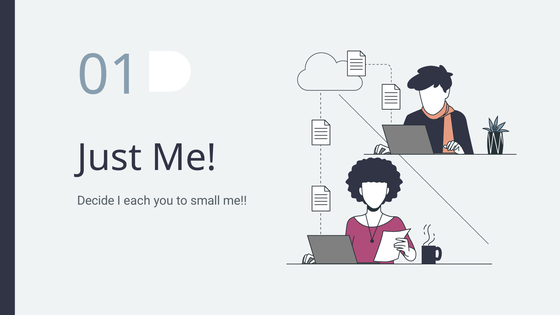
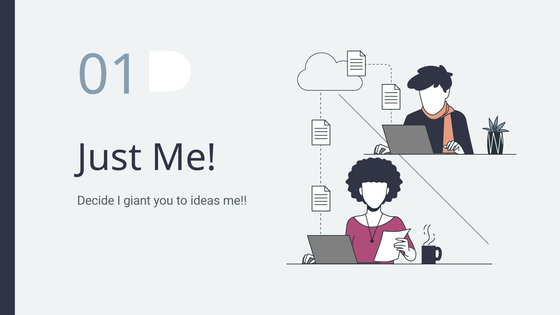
each: each -> giant
small: small -> ideas
